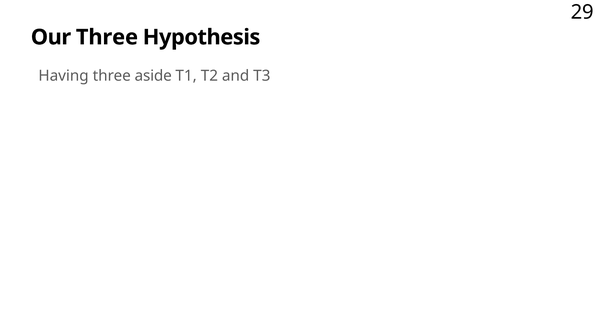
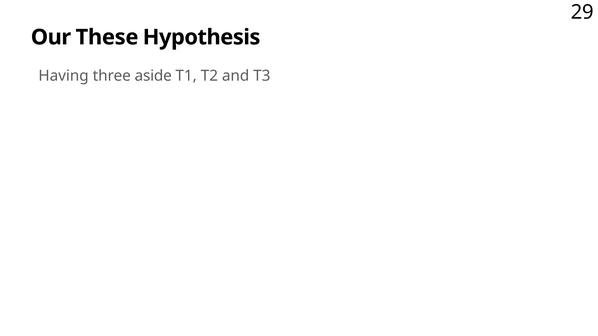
Our Three: Three -> These
